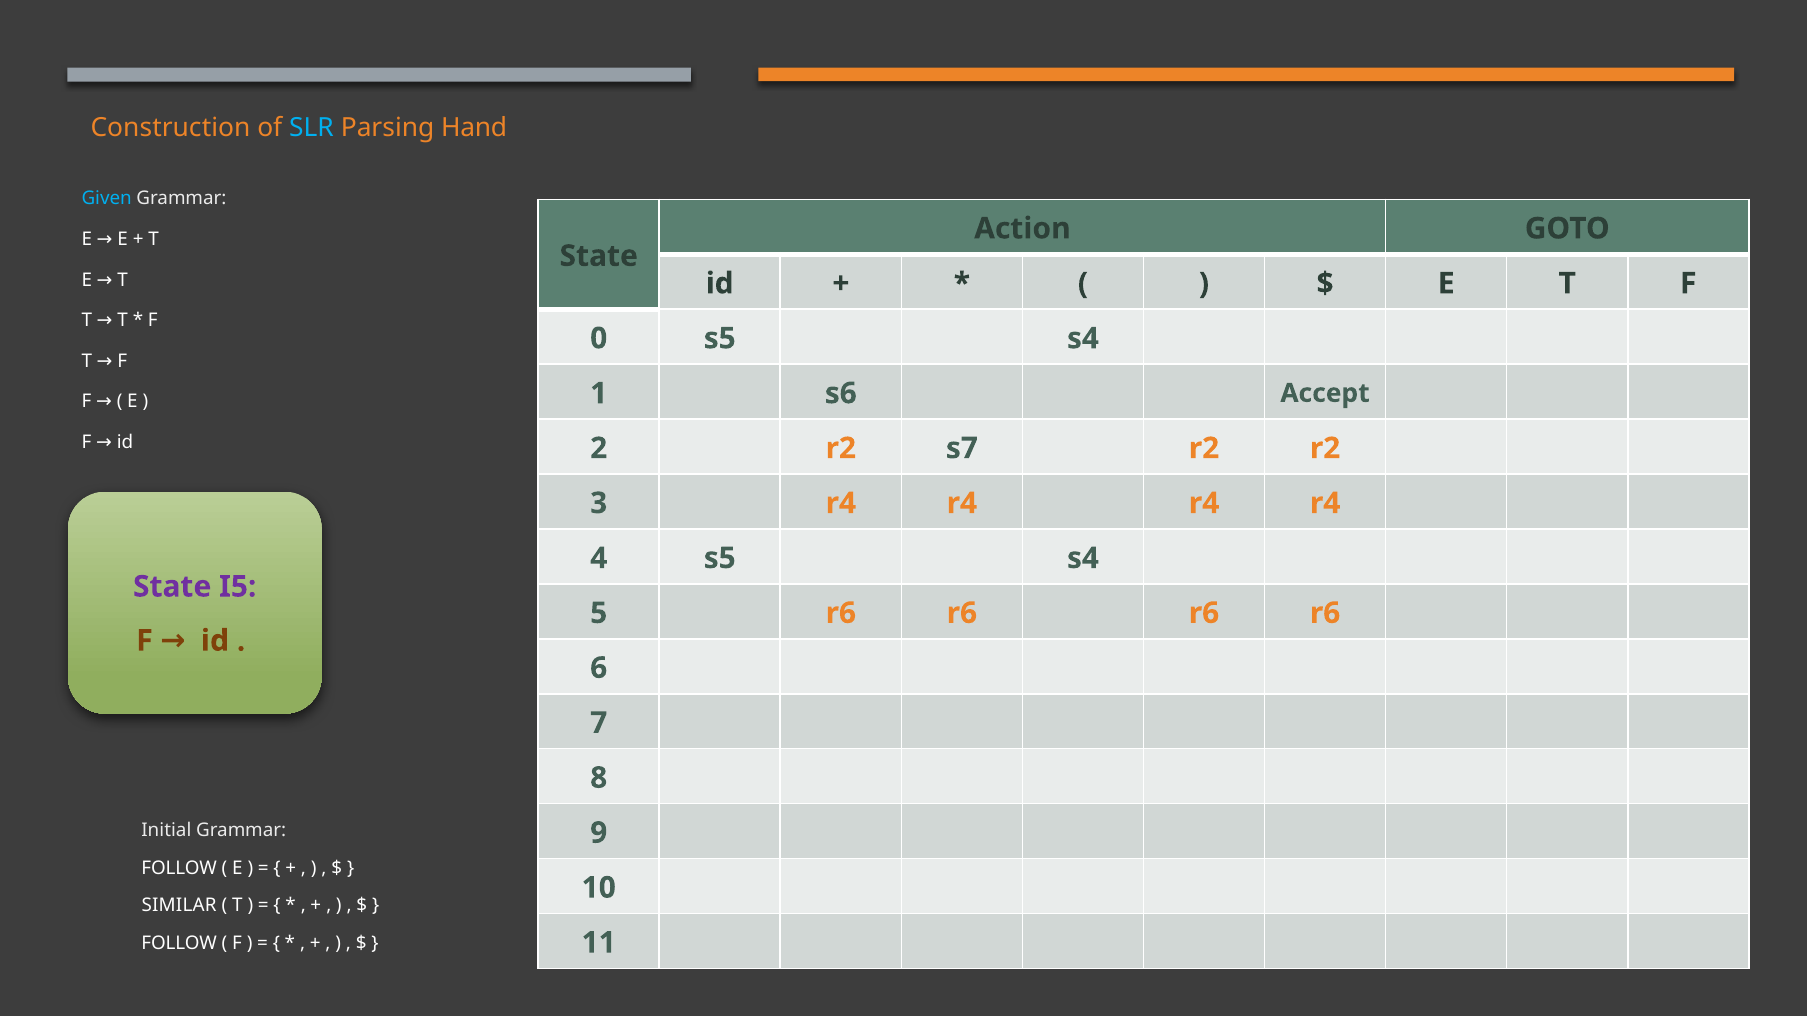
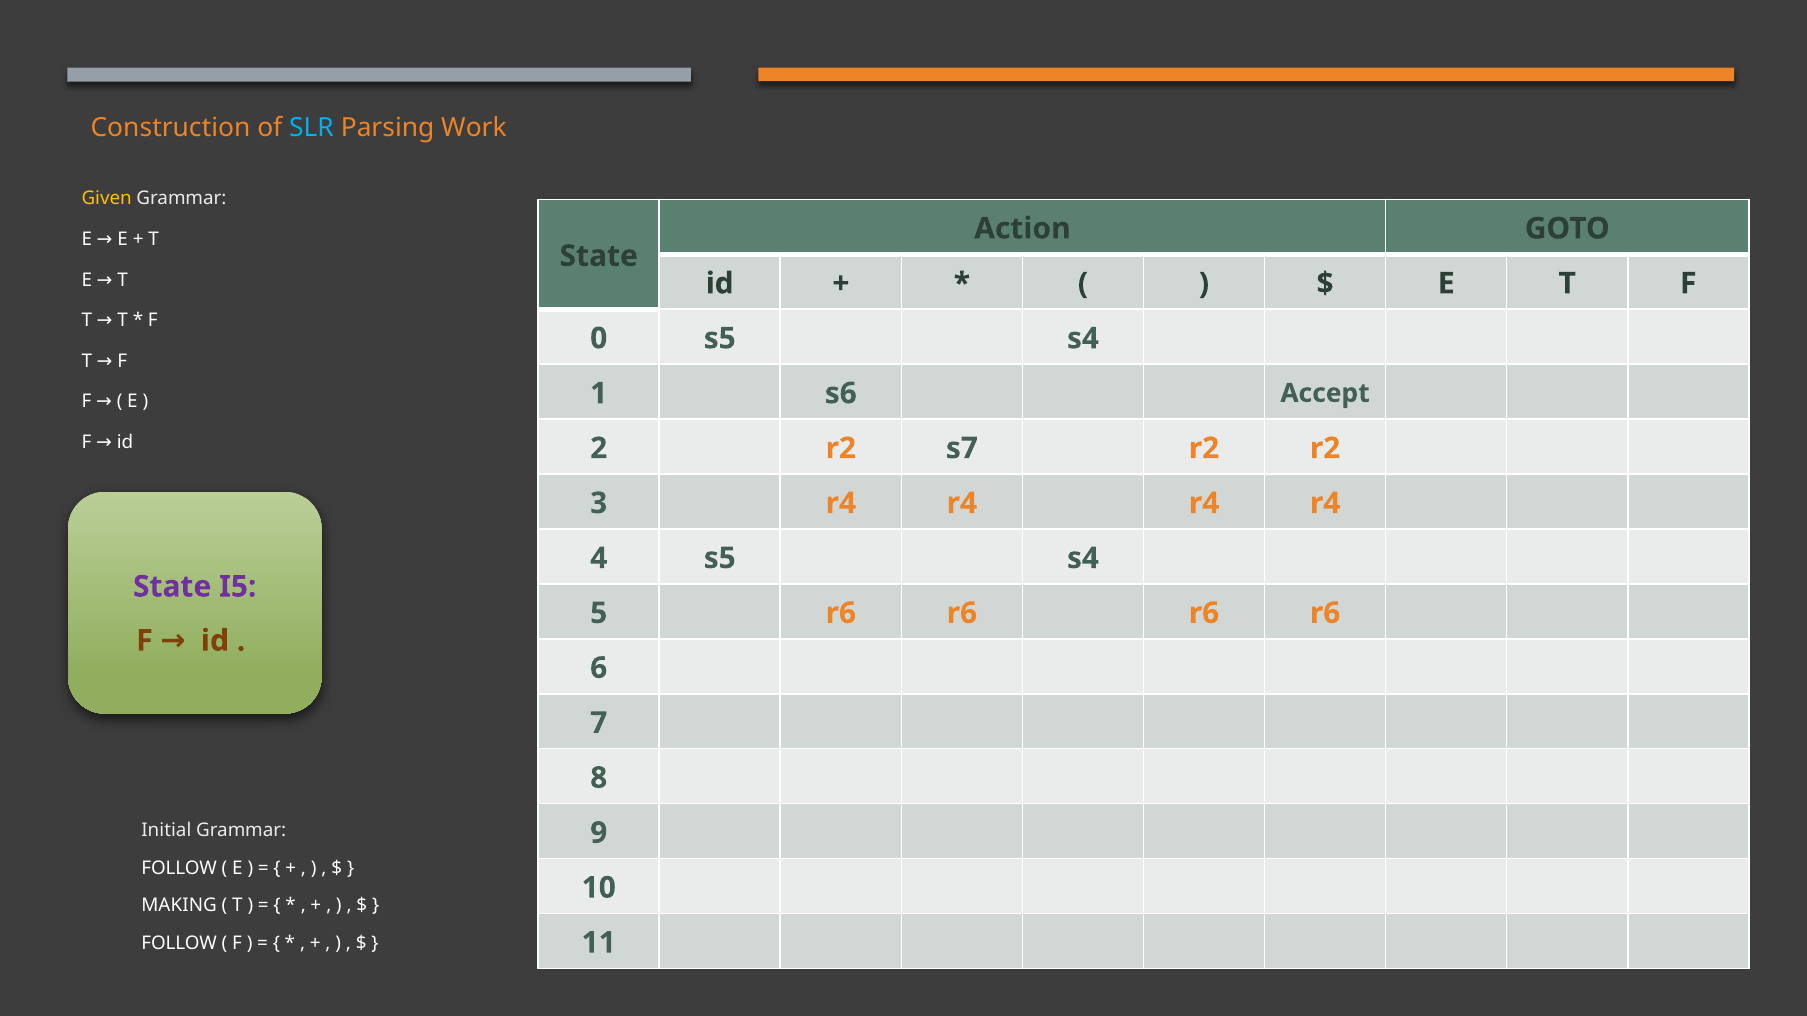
Hand: Hand -> Work
Given colour: light blue -> yellow
SIMILAR: SIMILAR -> MAKING
